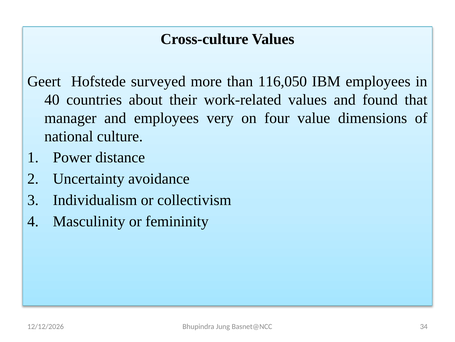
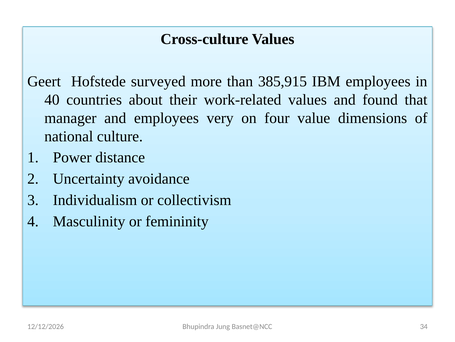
116,050: 116,050 -> 385,915
